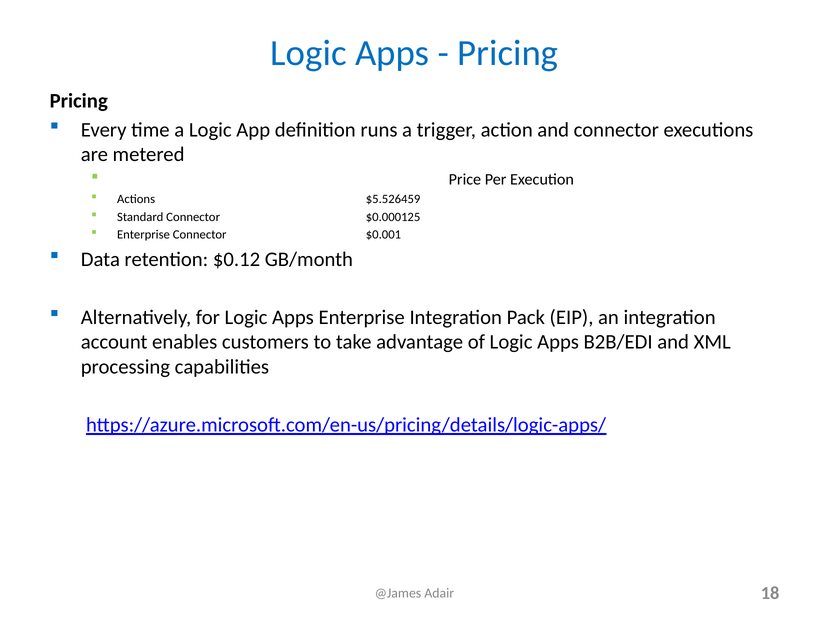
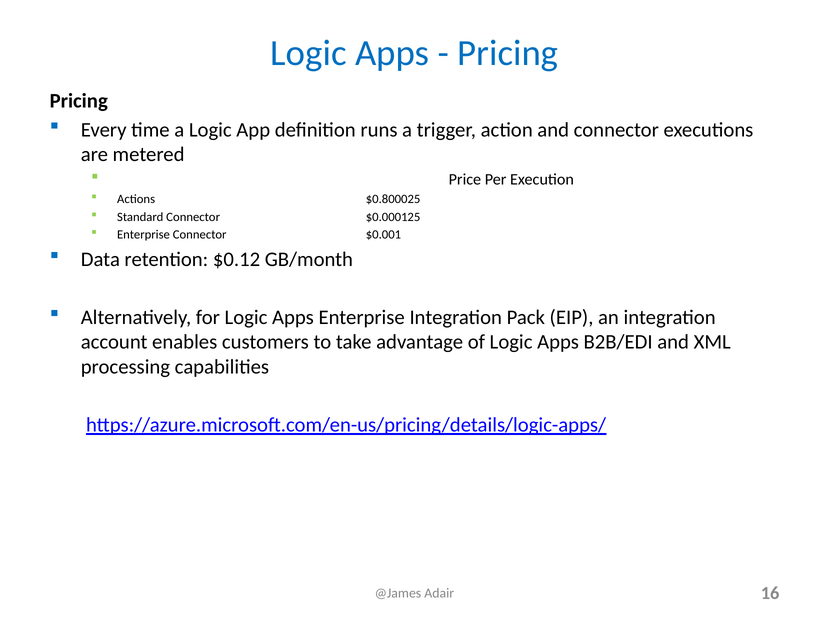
$5.526459: $5.526459 -> $0.800025
18: 18 -> 16
